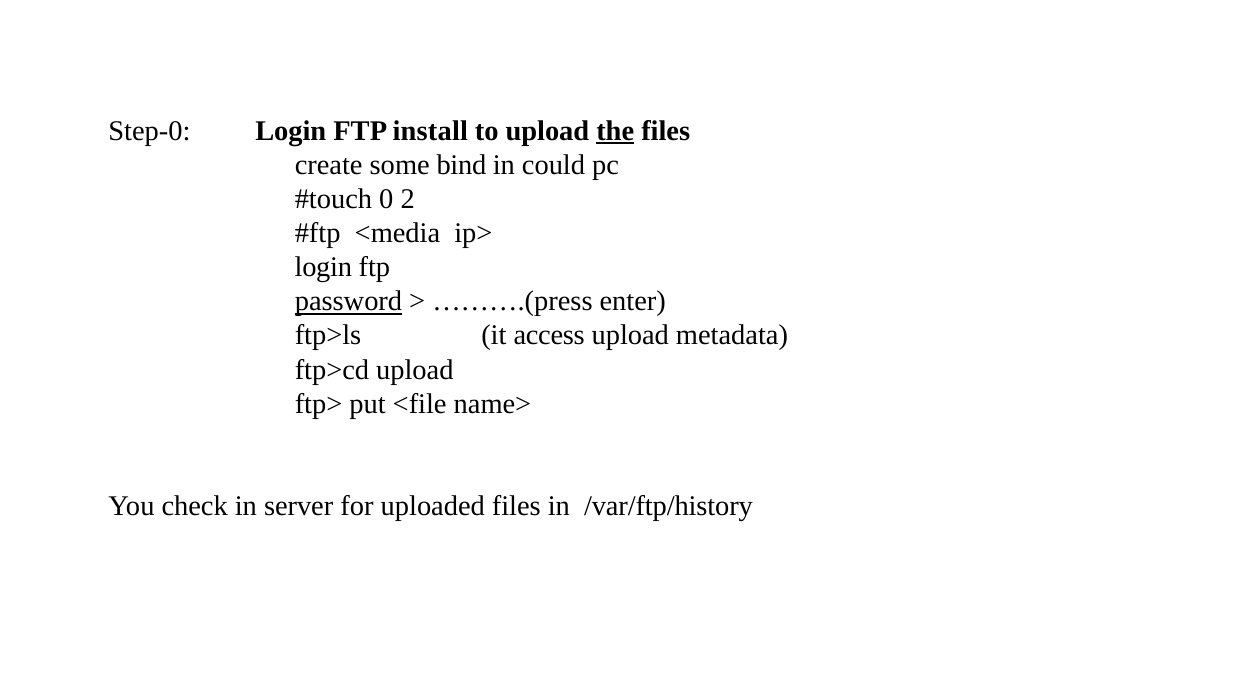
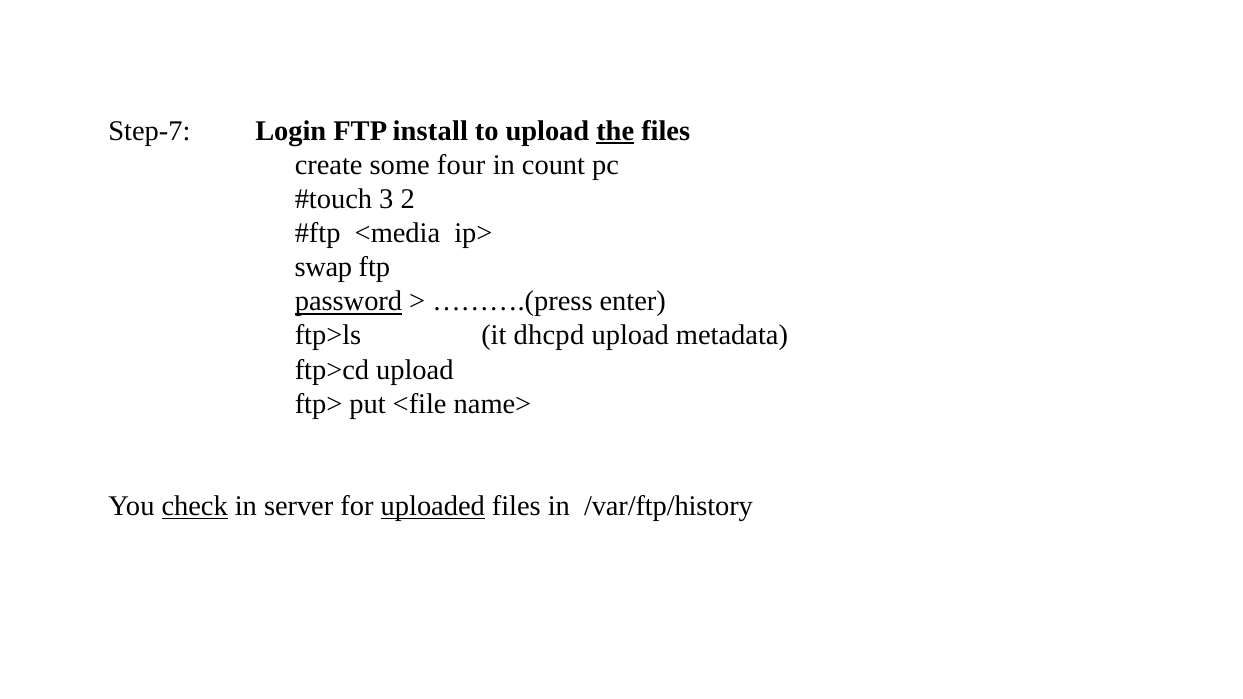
Step-0: Step-0 -> Step-7
bind: bind -> four
could: could -> count
0: 0 -> 3
login at (323, 267): login -> swap
access: access -> dhcpd
check underline: none -> present
uploaded underline: none -> present
